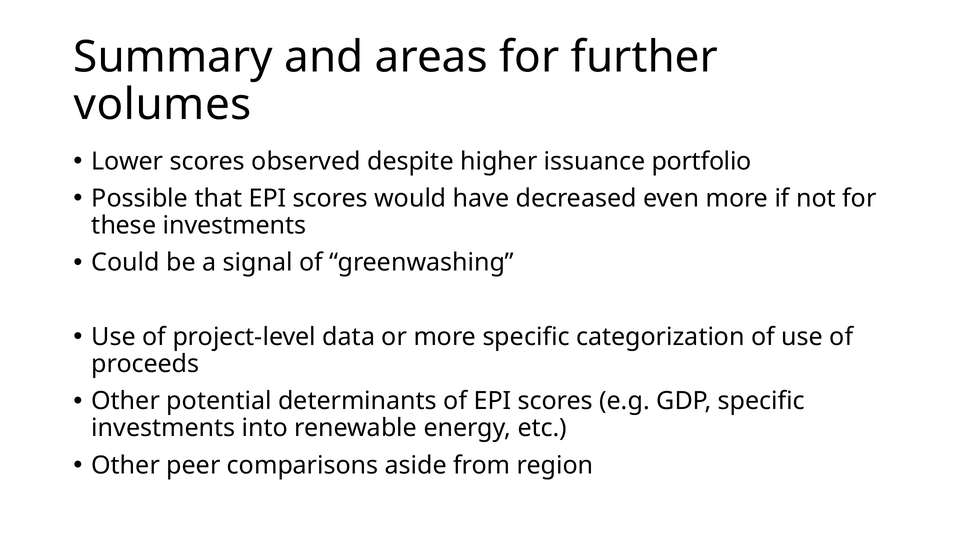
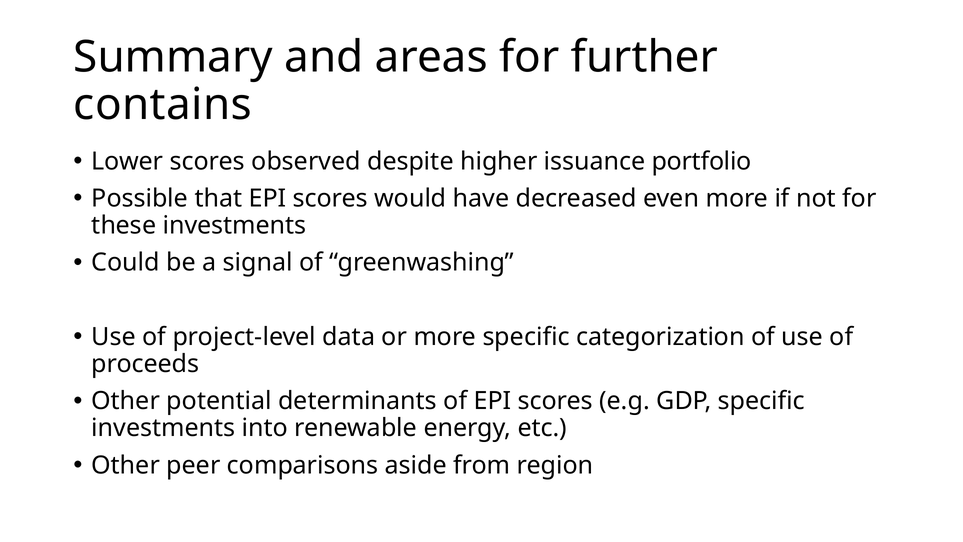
volumes: volumes -> contains
